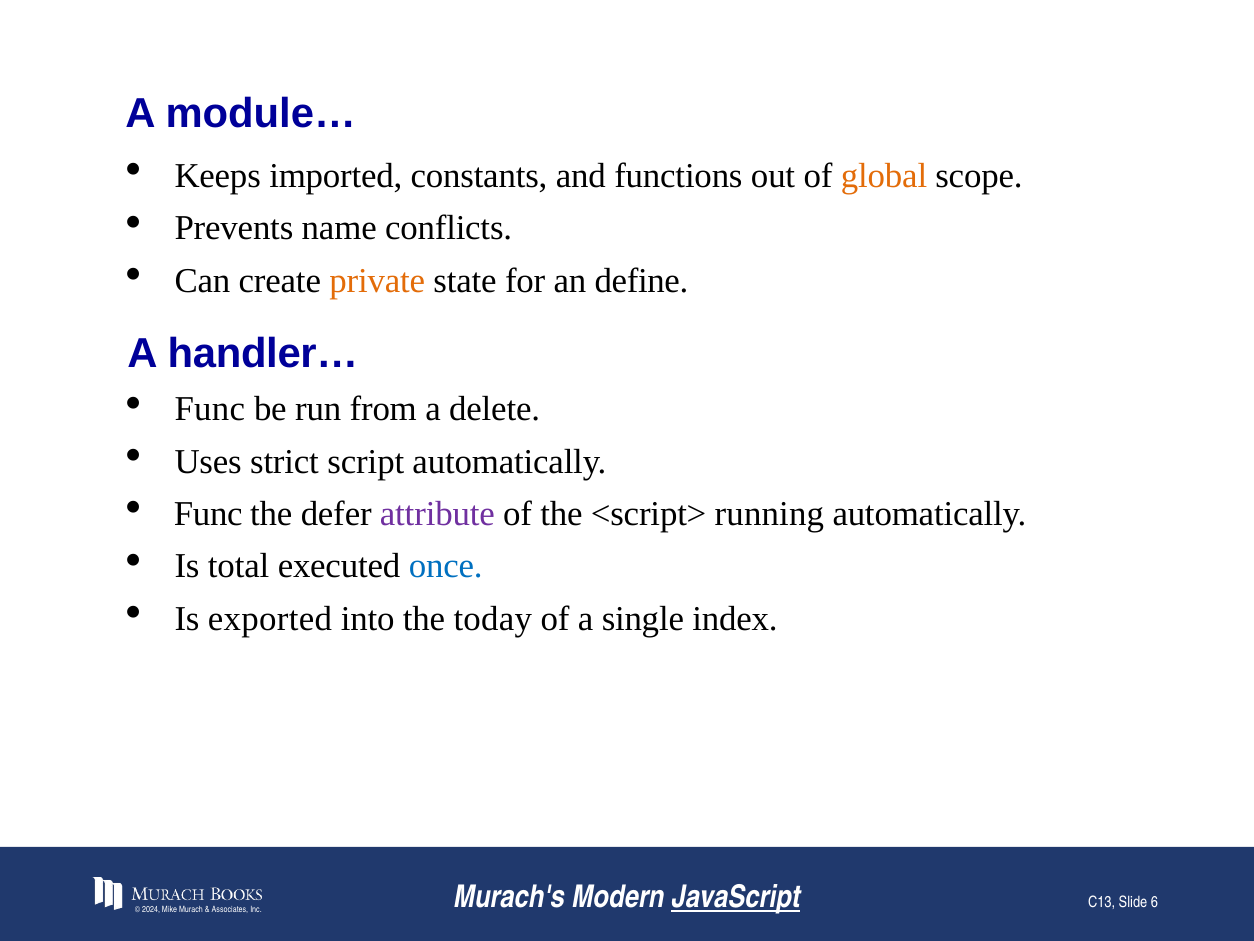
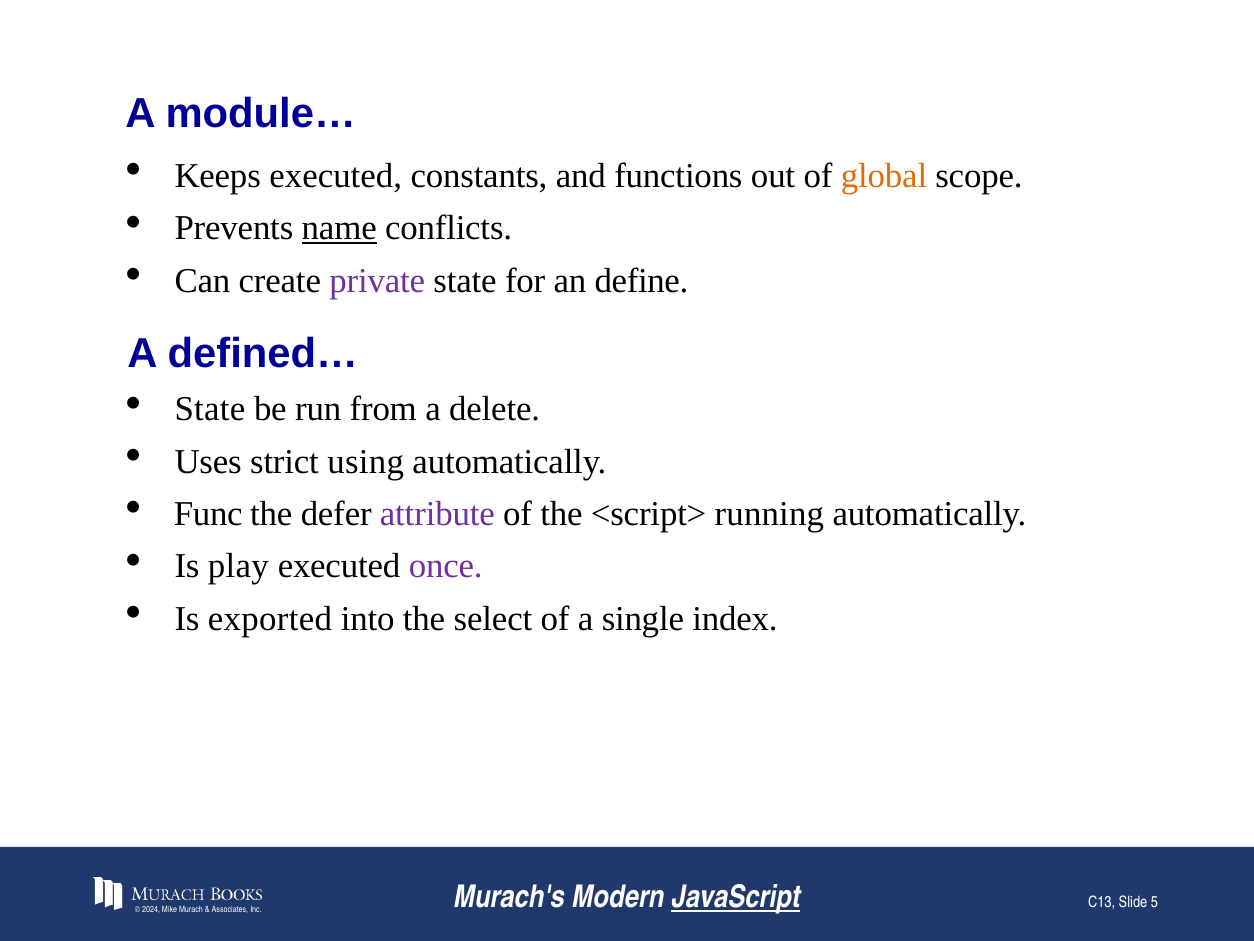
Keeps imported: imported -> executed
name underline: none -> present
private colour: orange -> purple
handler…: handler… -> defined…
Func at (210, 409): Func -> State
script: script -> using
total: total -> play
once colour: blue -> purple
today: today -> select
6: 6 -> 5
